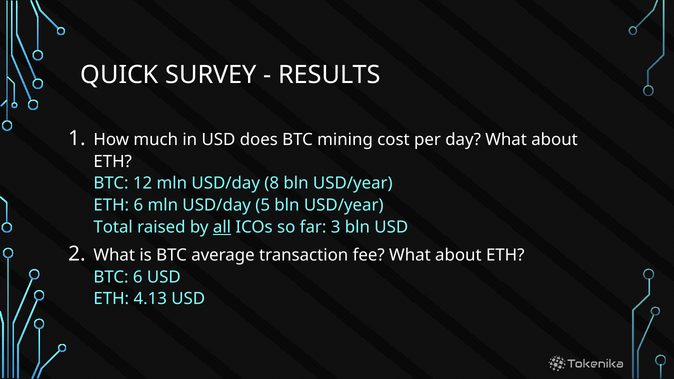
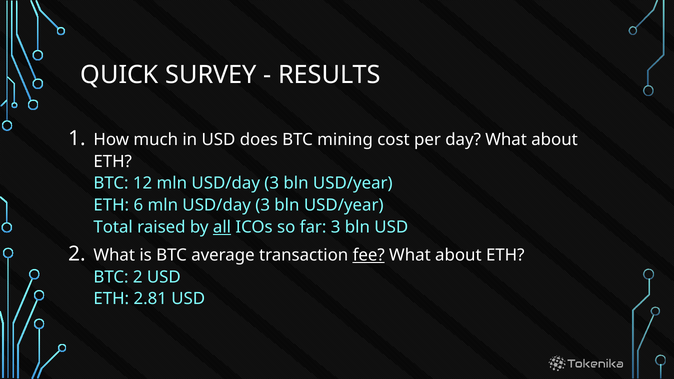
12 mln USD/day 8: 8 -> 3
6 mln USD/day 5: 5 -> 3
fee underline: none -> present
BTC 6: 6 -> 2
4.13: 4.13 -> 2.81
